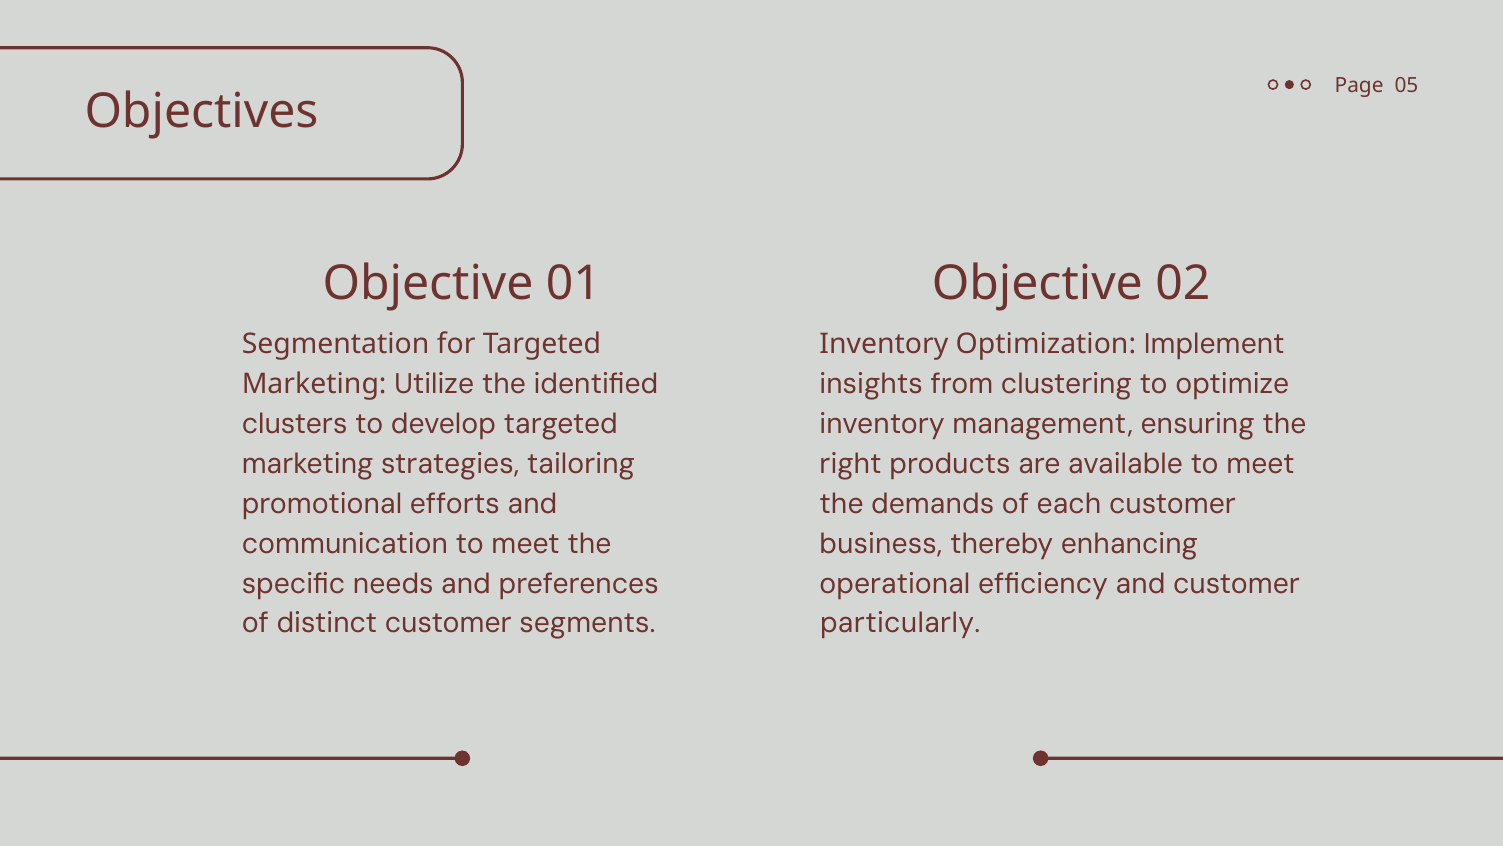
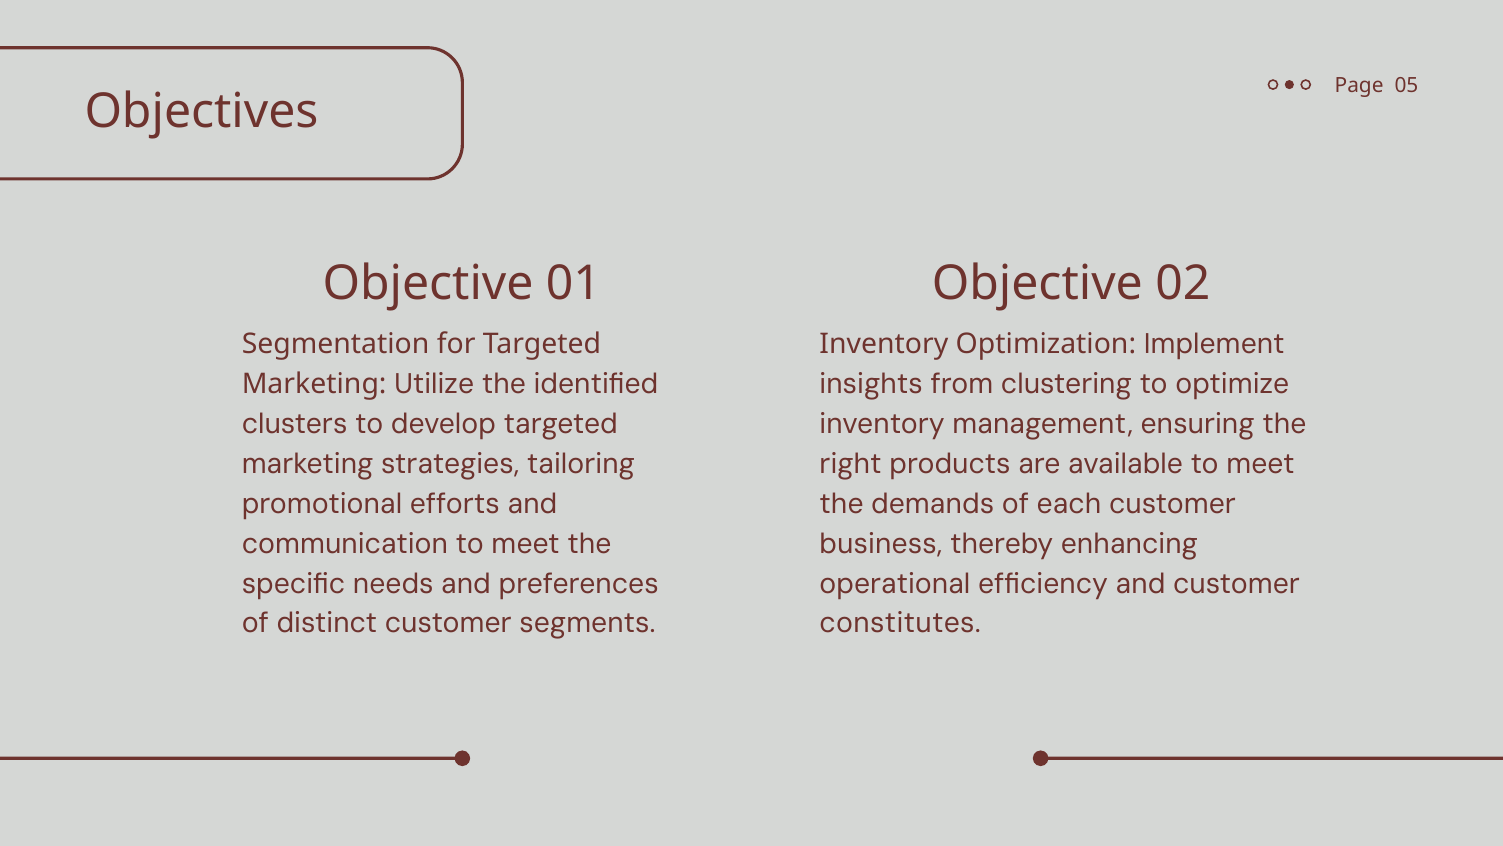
particularly: particularly -> constitutes
